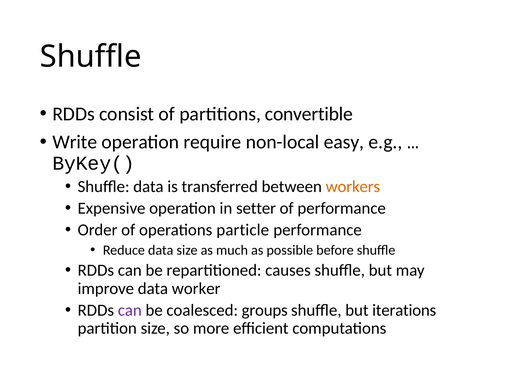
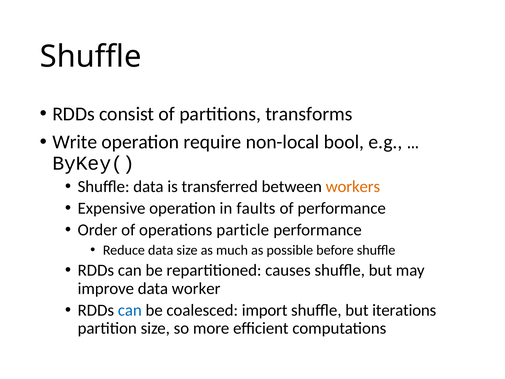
convertible: convertible -> transforms
easy: easy -> bool
setter: setter -> faults
can at (130, 310) colour: purple -> blue
groups: groups -> import
